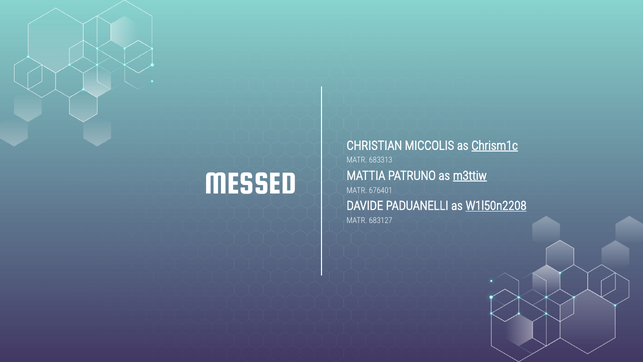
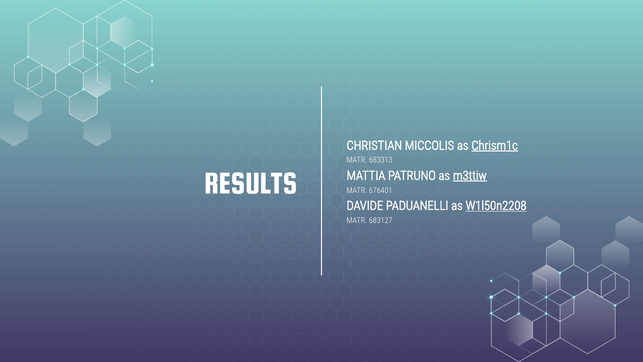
MESSED: MESSED -> RESULTS
